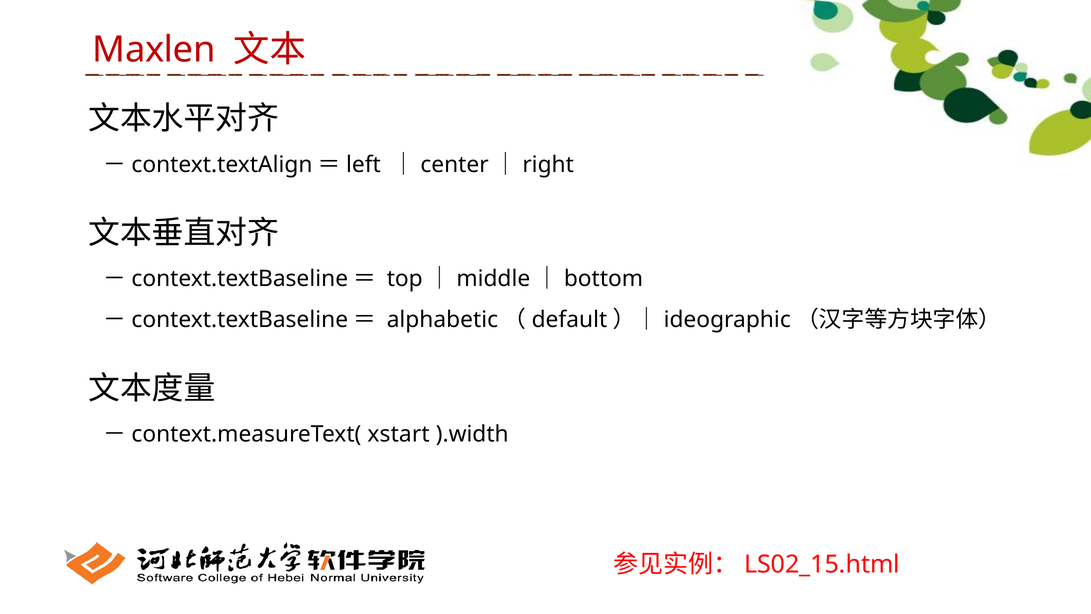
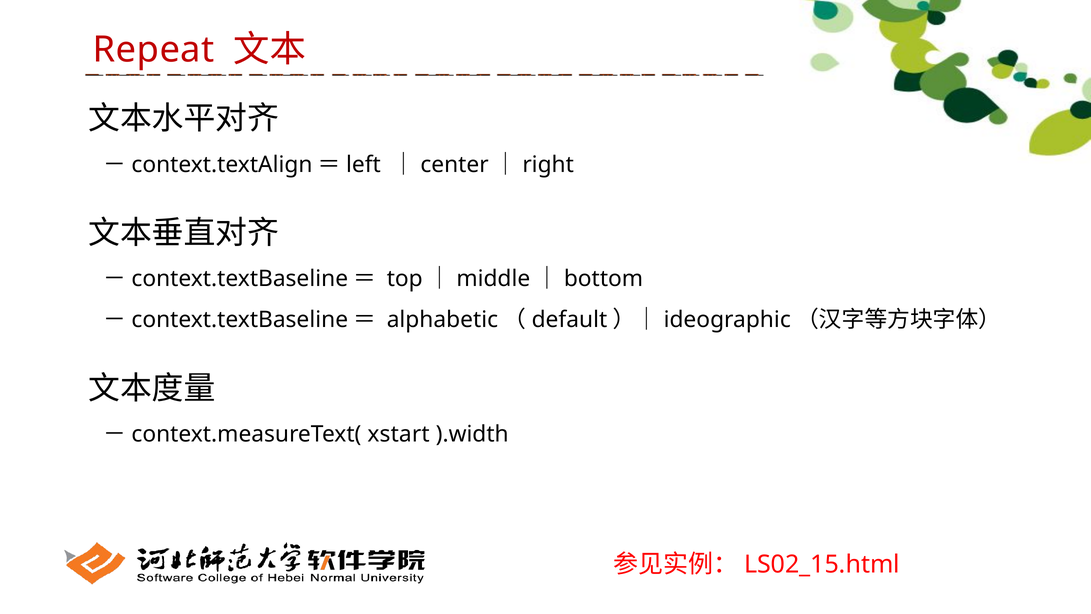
Maxlen: Maxlen -> Repeat
